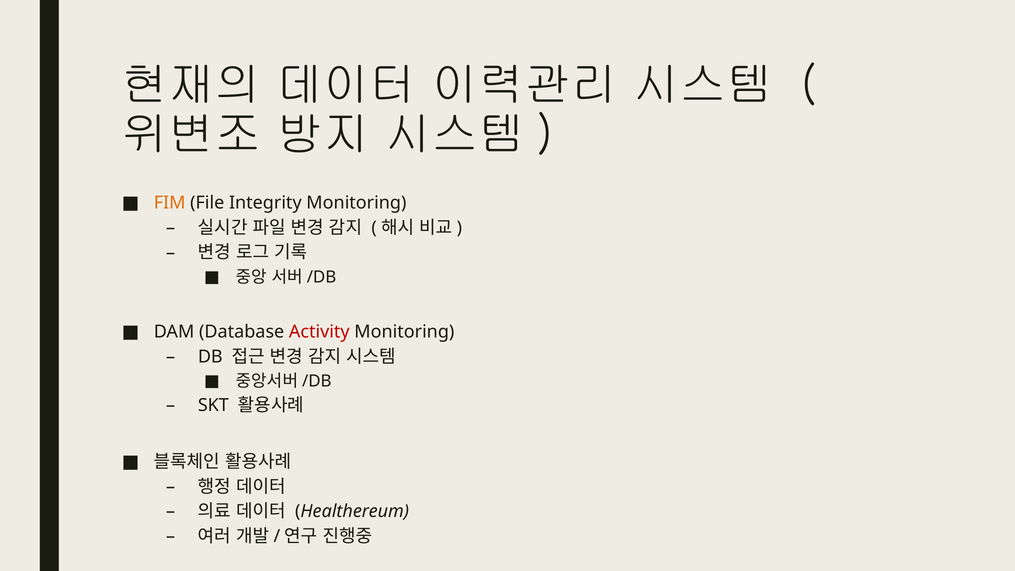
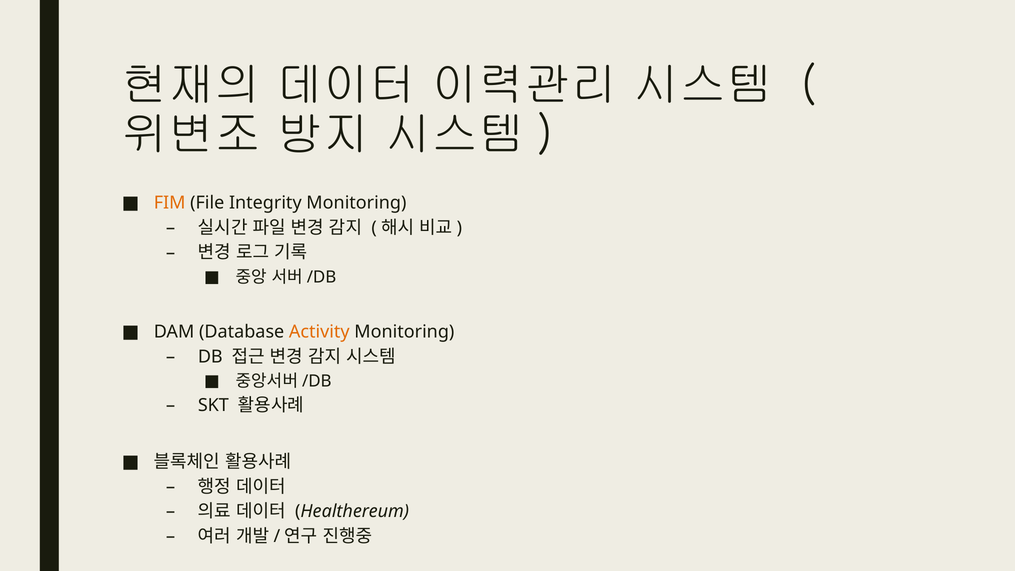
Activity colour: red -> orange
